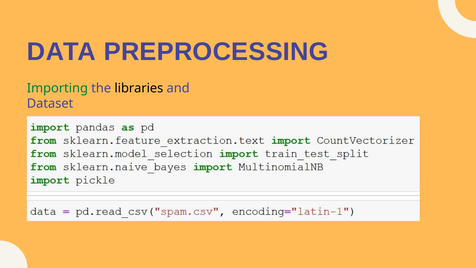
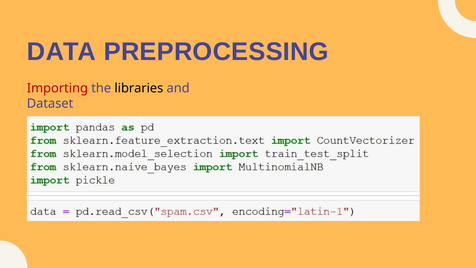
Importing colour: green -> red
